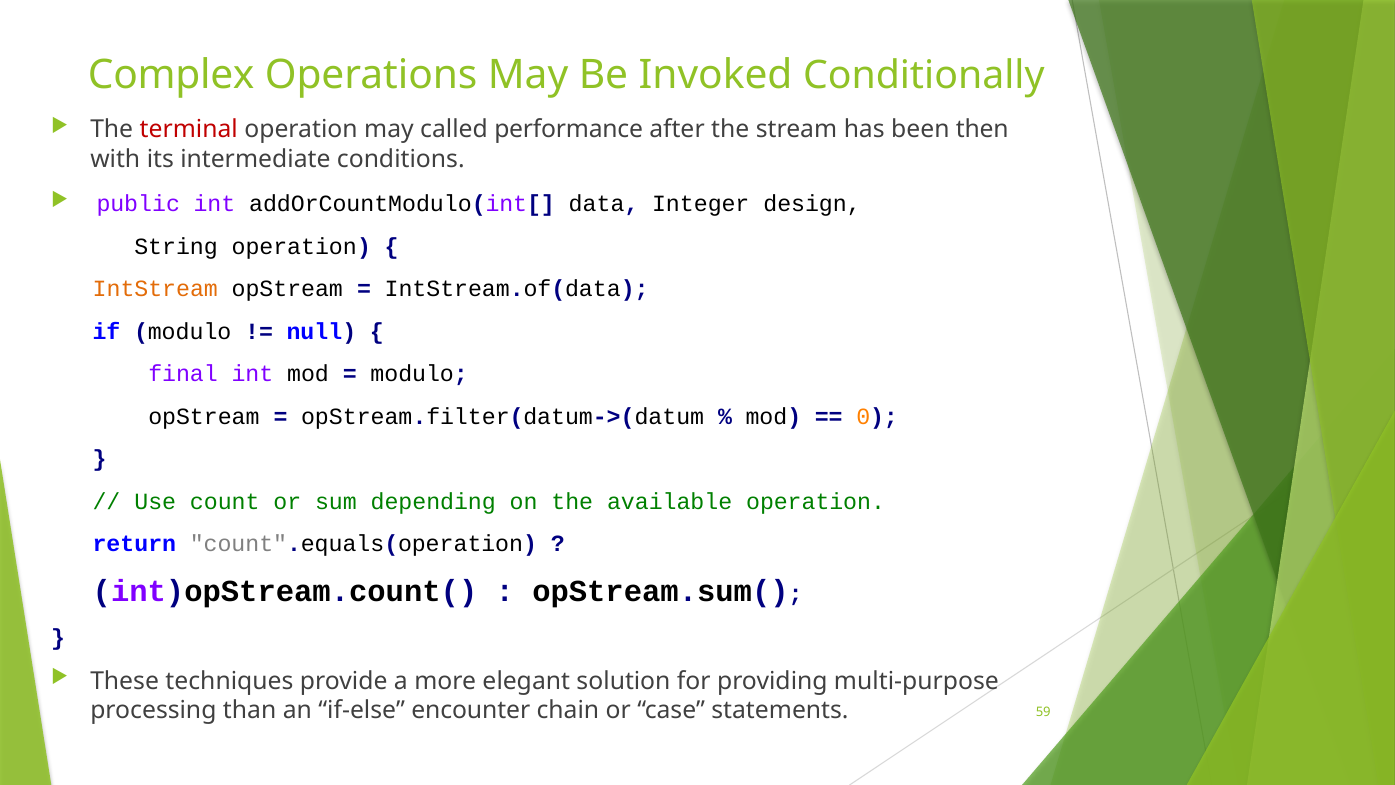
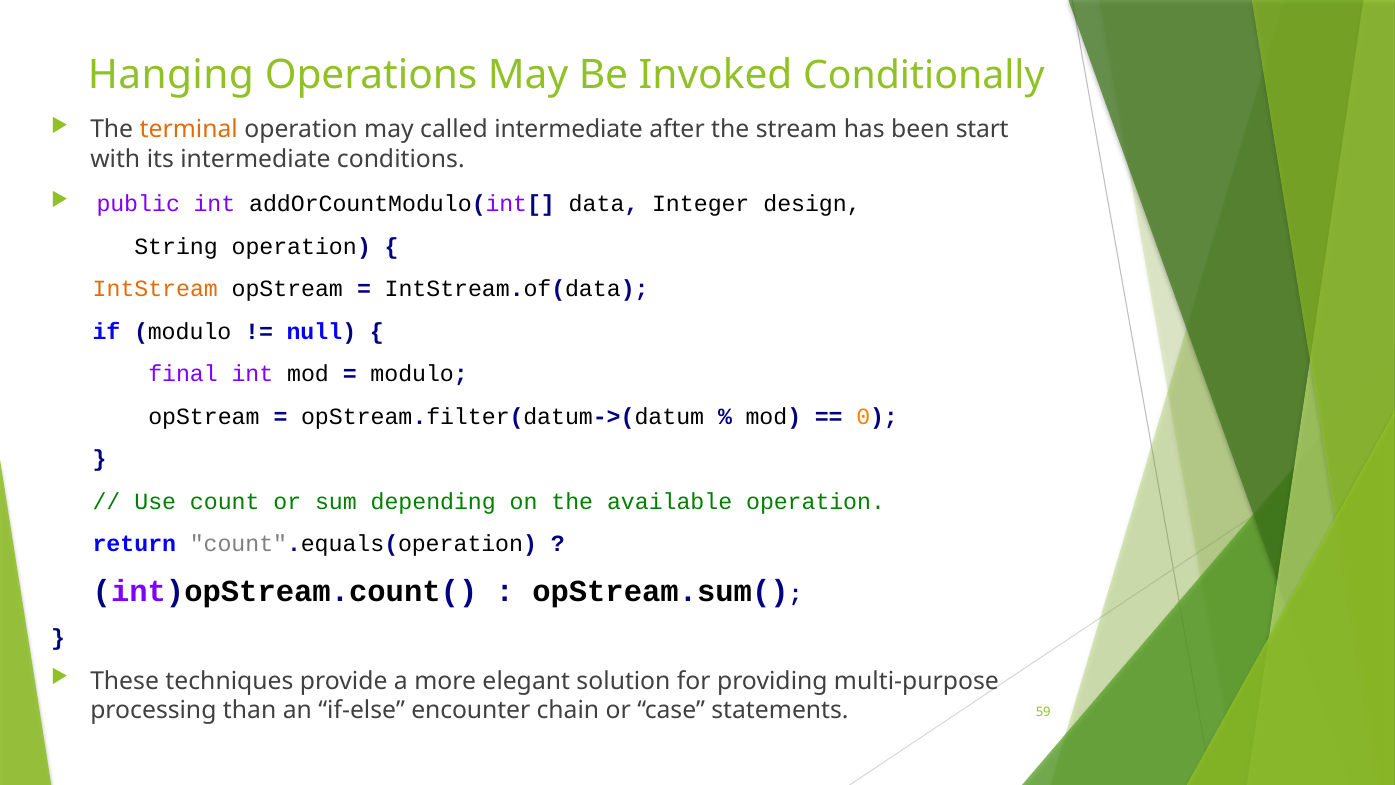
Complex: Complex -> Hanging
terminal colour: red -> orange
called performance: performance -> intermediate
then: then -> start
